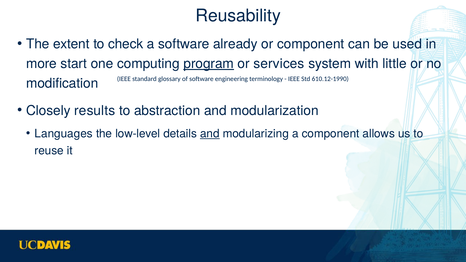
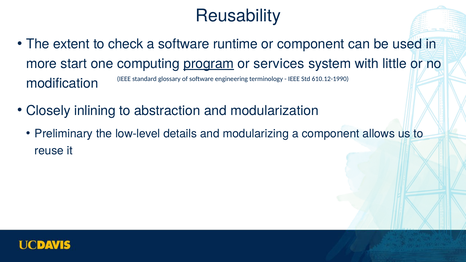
already: already -> runtime
results: results -> inlining
Languages: Languages -> Preliminary
and at (210, 134) underline: present -> none
